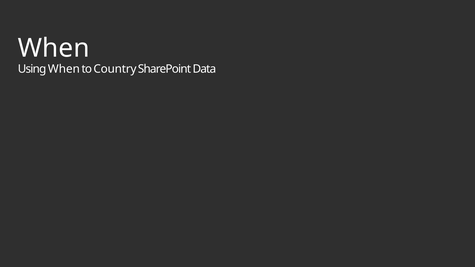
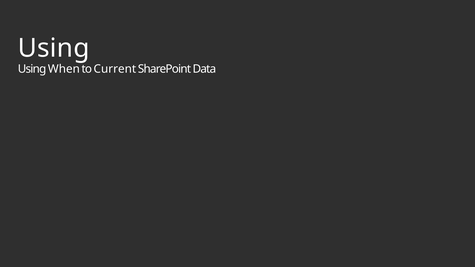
When at (54, 48): When -> Using
Country: Country -> Current
